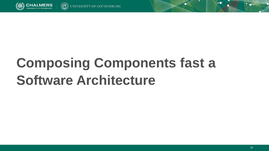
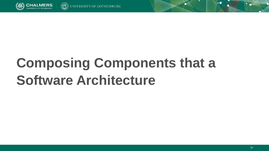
fast: fast -> that
